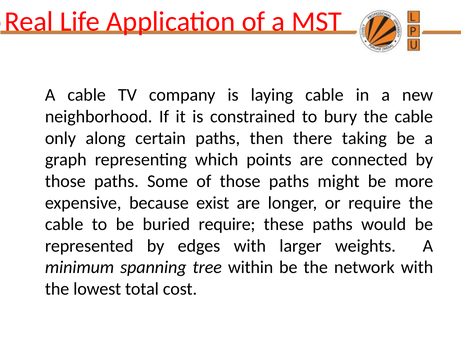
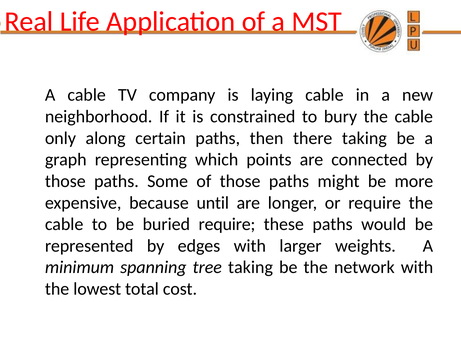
exist: exist -> until
tree within: within -> taking
